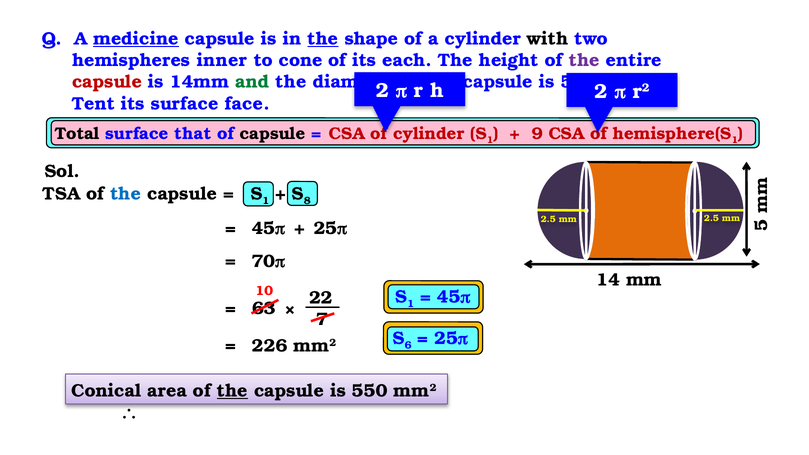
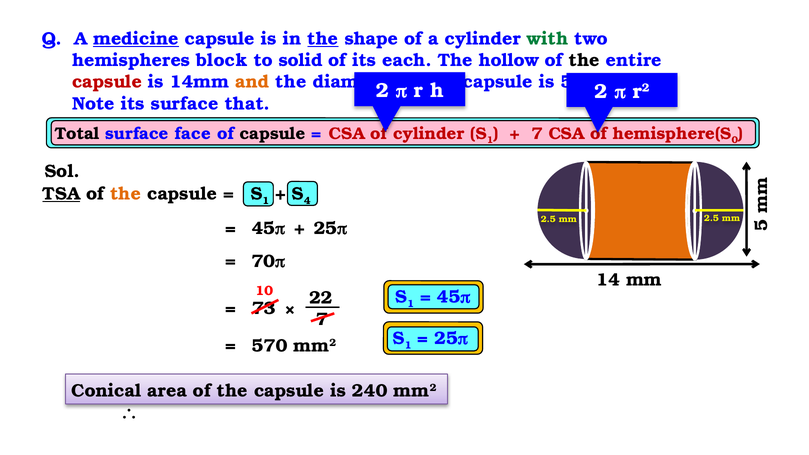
with colour: black -> green
inner: inner -> block
cone: cone -> solid
height: height -> hollow
the at (584, 61) colour: purple -> black
and colour: green -> orange
Tent: Tent -> Note
face: face -> that
that: that -> face
9 at (537, 134): 9 -> 7
1 at (735, 140): 1 -> 0
TSA underline: none -> present
the at (126, 194) colour: blue -> orange
8: 8 -> 4
63: 63 -> 73
6 at (408, 345): 6 -> 1
226: 226 -> 570
the at (232, 391) underline: present -> none
550: 550 -> 240
